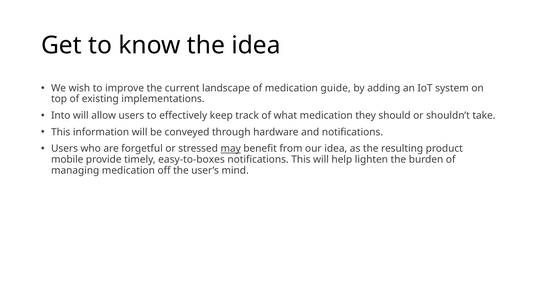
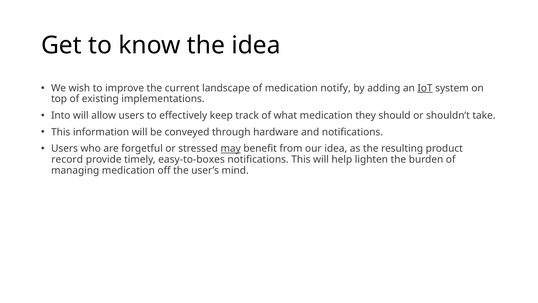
guide: guide -> notify
IoT underline: none -> present
mobile: mobile -> record
